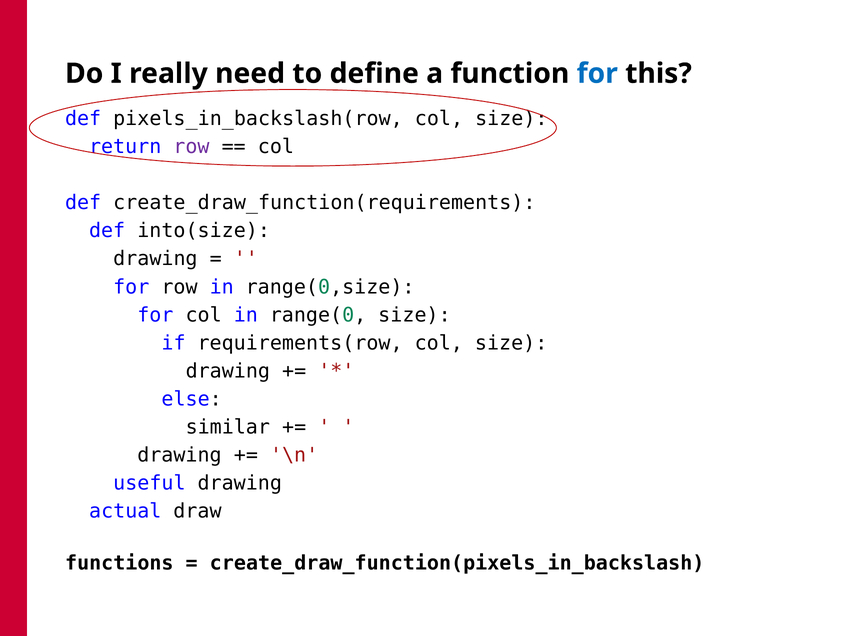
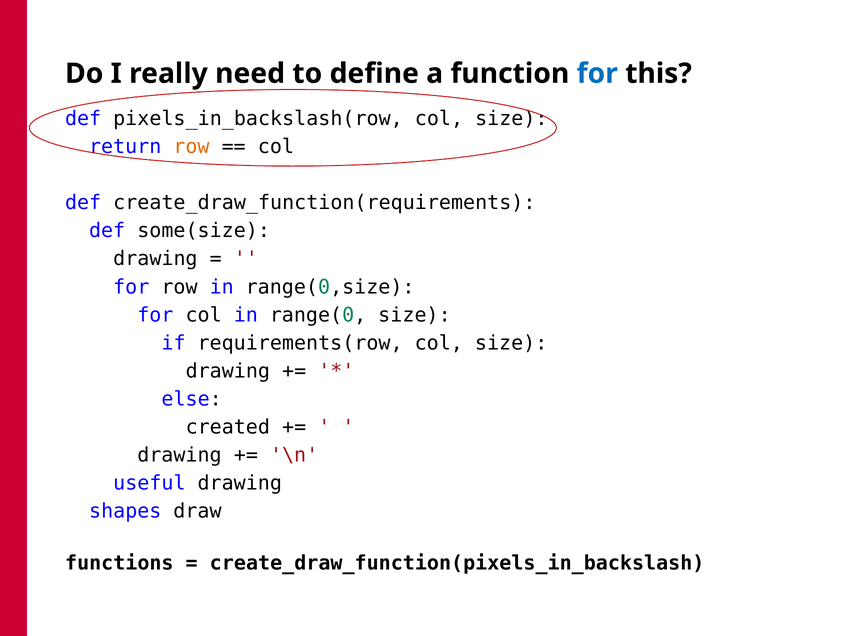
row at (191, 147) colour: purple -> orange
into(size: into(size -> some(size
similar: similar -> created
actual: actual -> shapes
